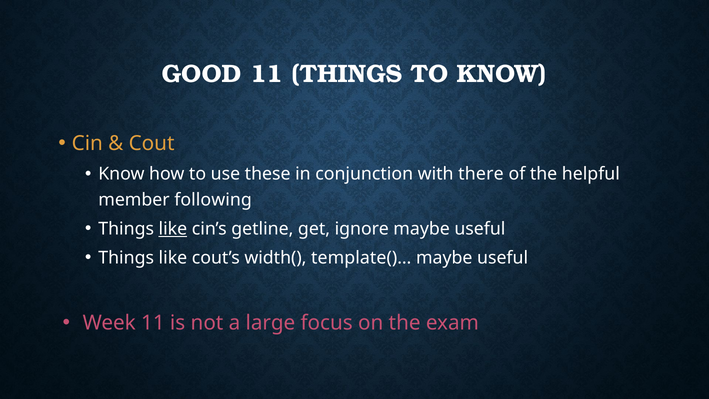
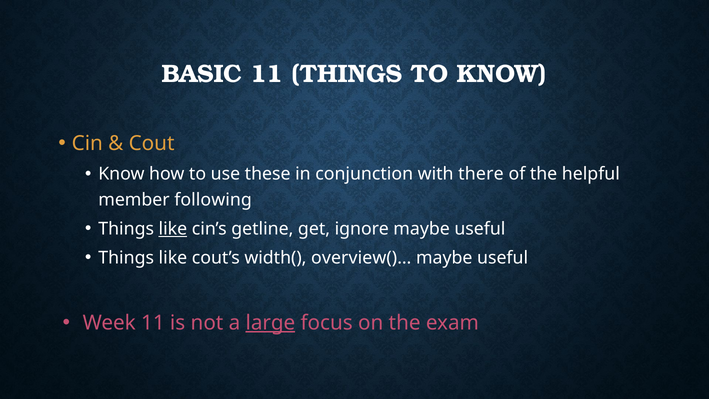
GOOD: GOOD -> BASIC
template()…: template()… -> overview()…
large underline: none -> present
